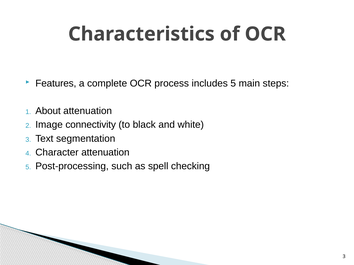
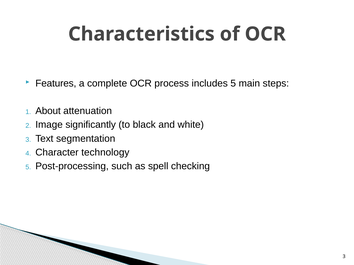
connectivity: connectivity -> significantly
Character attenuation: attenuation -> technology
